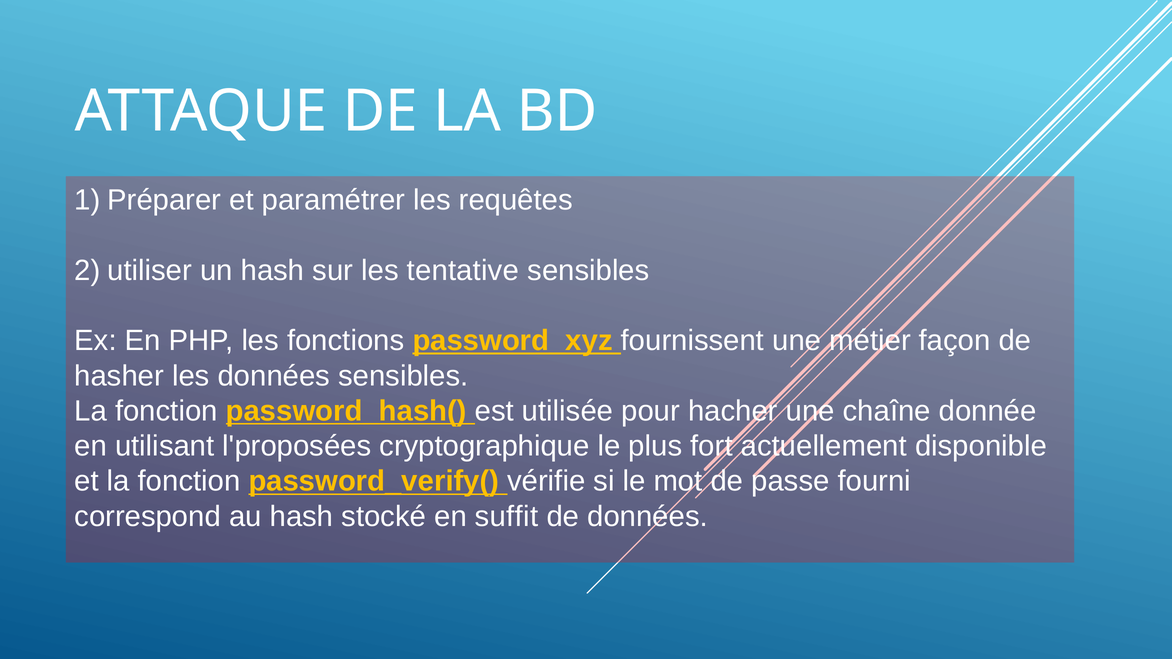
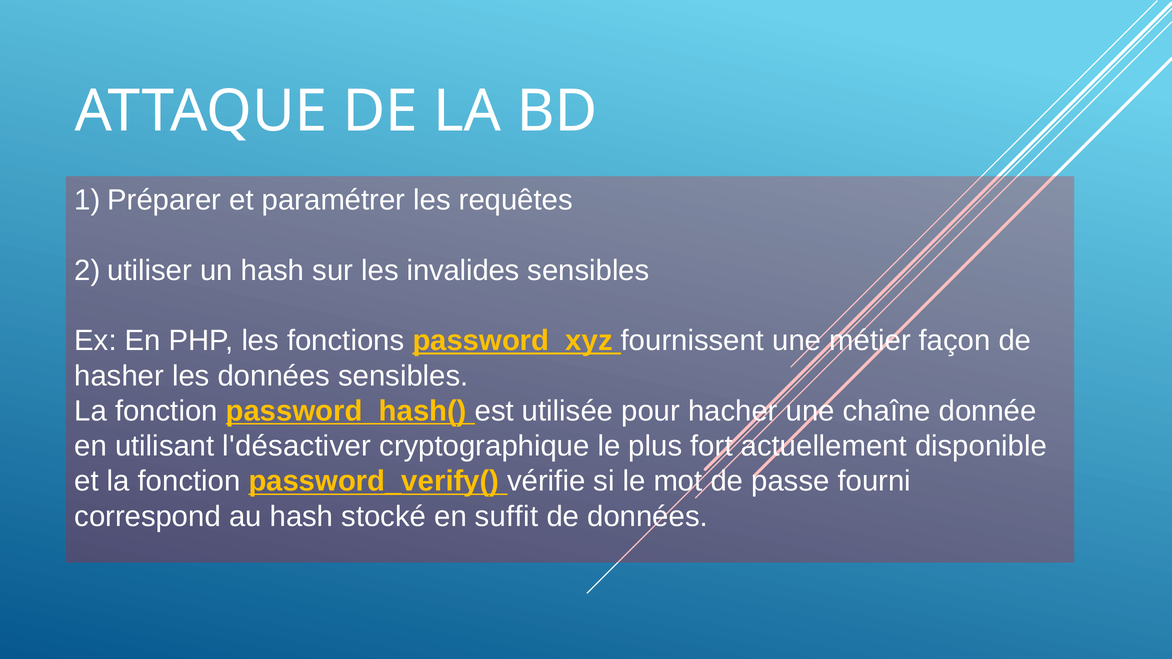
tentative: tentative -> invalides
l'proposées: l'proposées -> l'désactiver
